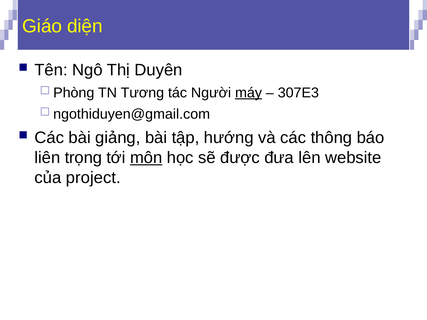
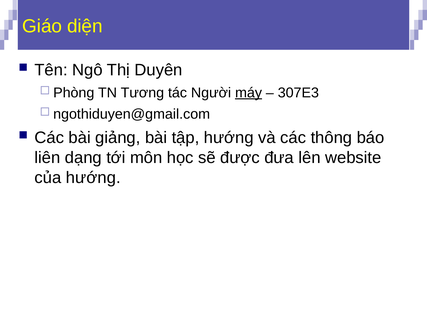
trọng: trọng -> dạng
môn underline: present -> none
của project: project -> hướng
